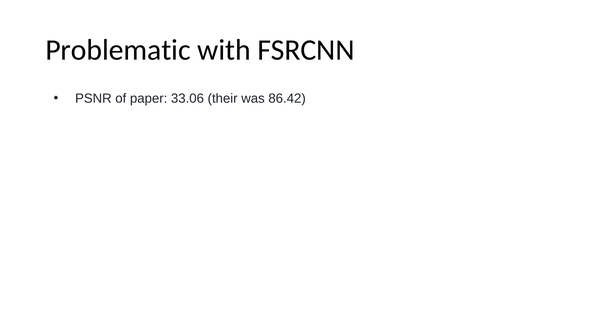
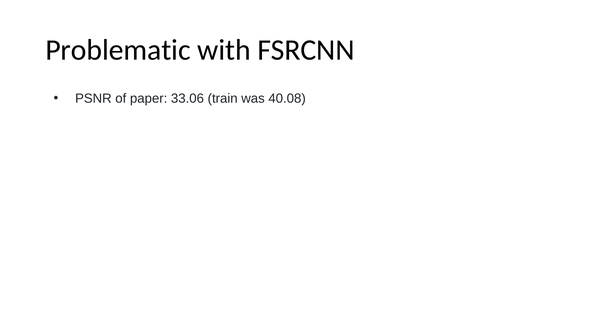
their: their -> train
86.42: 86.42 -> 40.08
